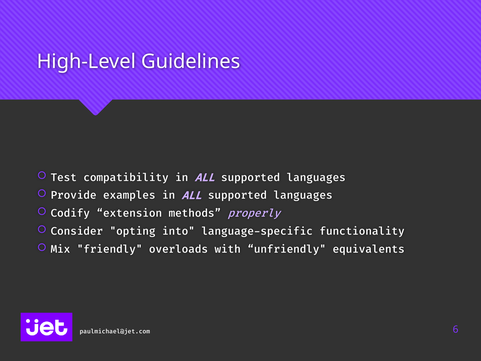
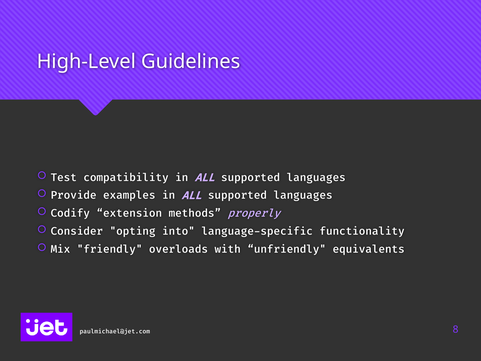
6: 6 -> 8
